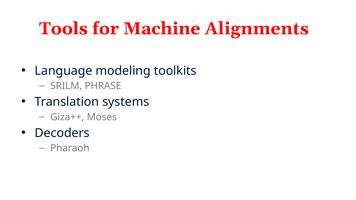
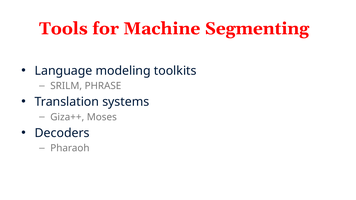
Alignments: Alignments -> Segmenting
